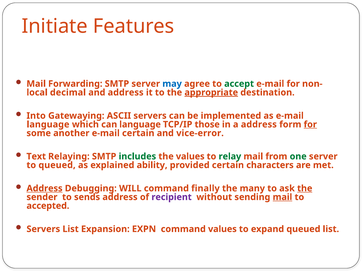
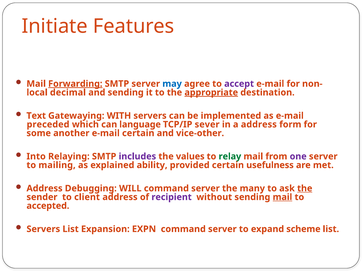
Forwarding underline: none -> present
accept colour: green -> purple
and address: address -> sending
Into: Into -> Text
ASCII: ASCII -> WITH
language at (48, 124): language -> preceded
those: those -> sever
for at (310, 124) underline: present -> none
vice-error: vice-error -> vice-other
Text: Text -> Into
includes colour: green -> purple
one colour: green -> purple
to queued: queued -> mailing
characters: characters -> usefulness
Address at (45, 188) underline: present -> none
finally at (205, 188): finally -> server
sends: sends -> client
EXPN command values: values -> server
expand queued: queued -> scheme
